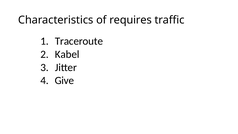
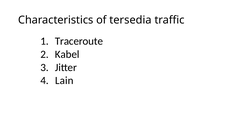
requires: requires -> tersedia
Give: Give -> Lain
